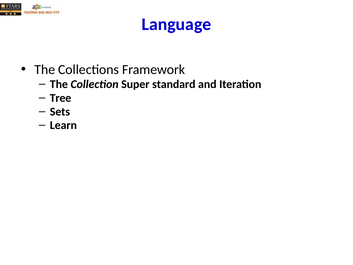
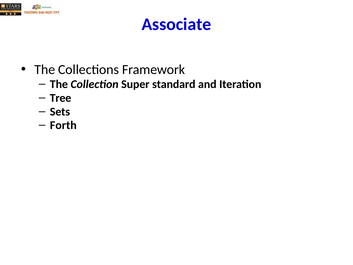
Language: Language -> Associate
Learn: Learn -> Forth
